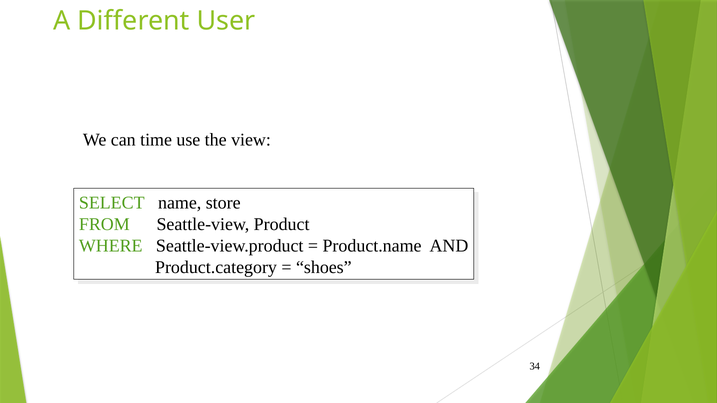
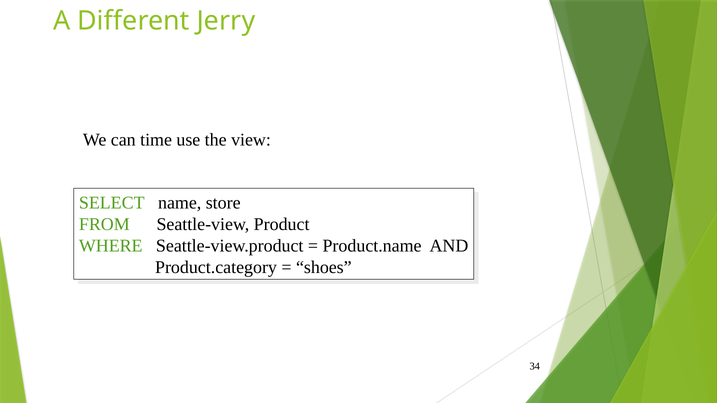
User: User -> Jerry
